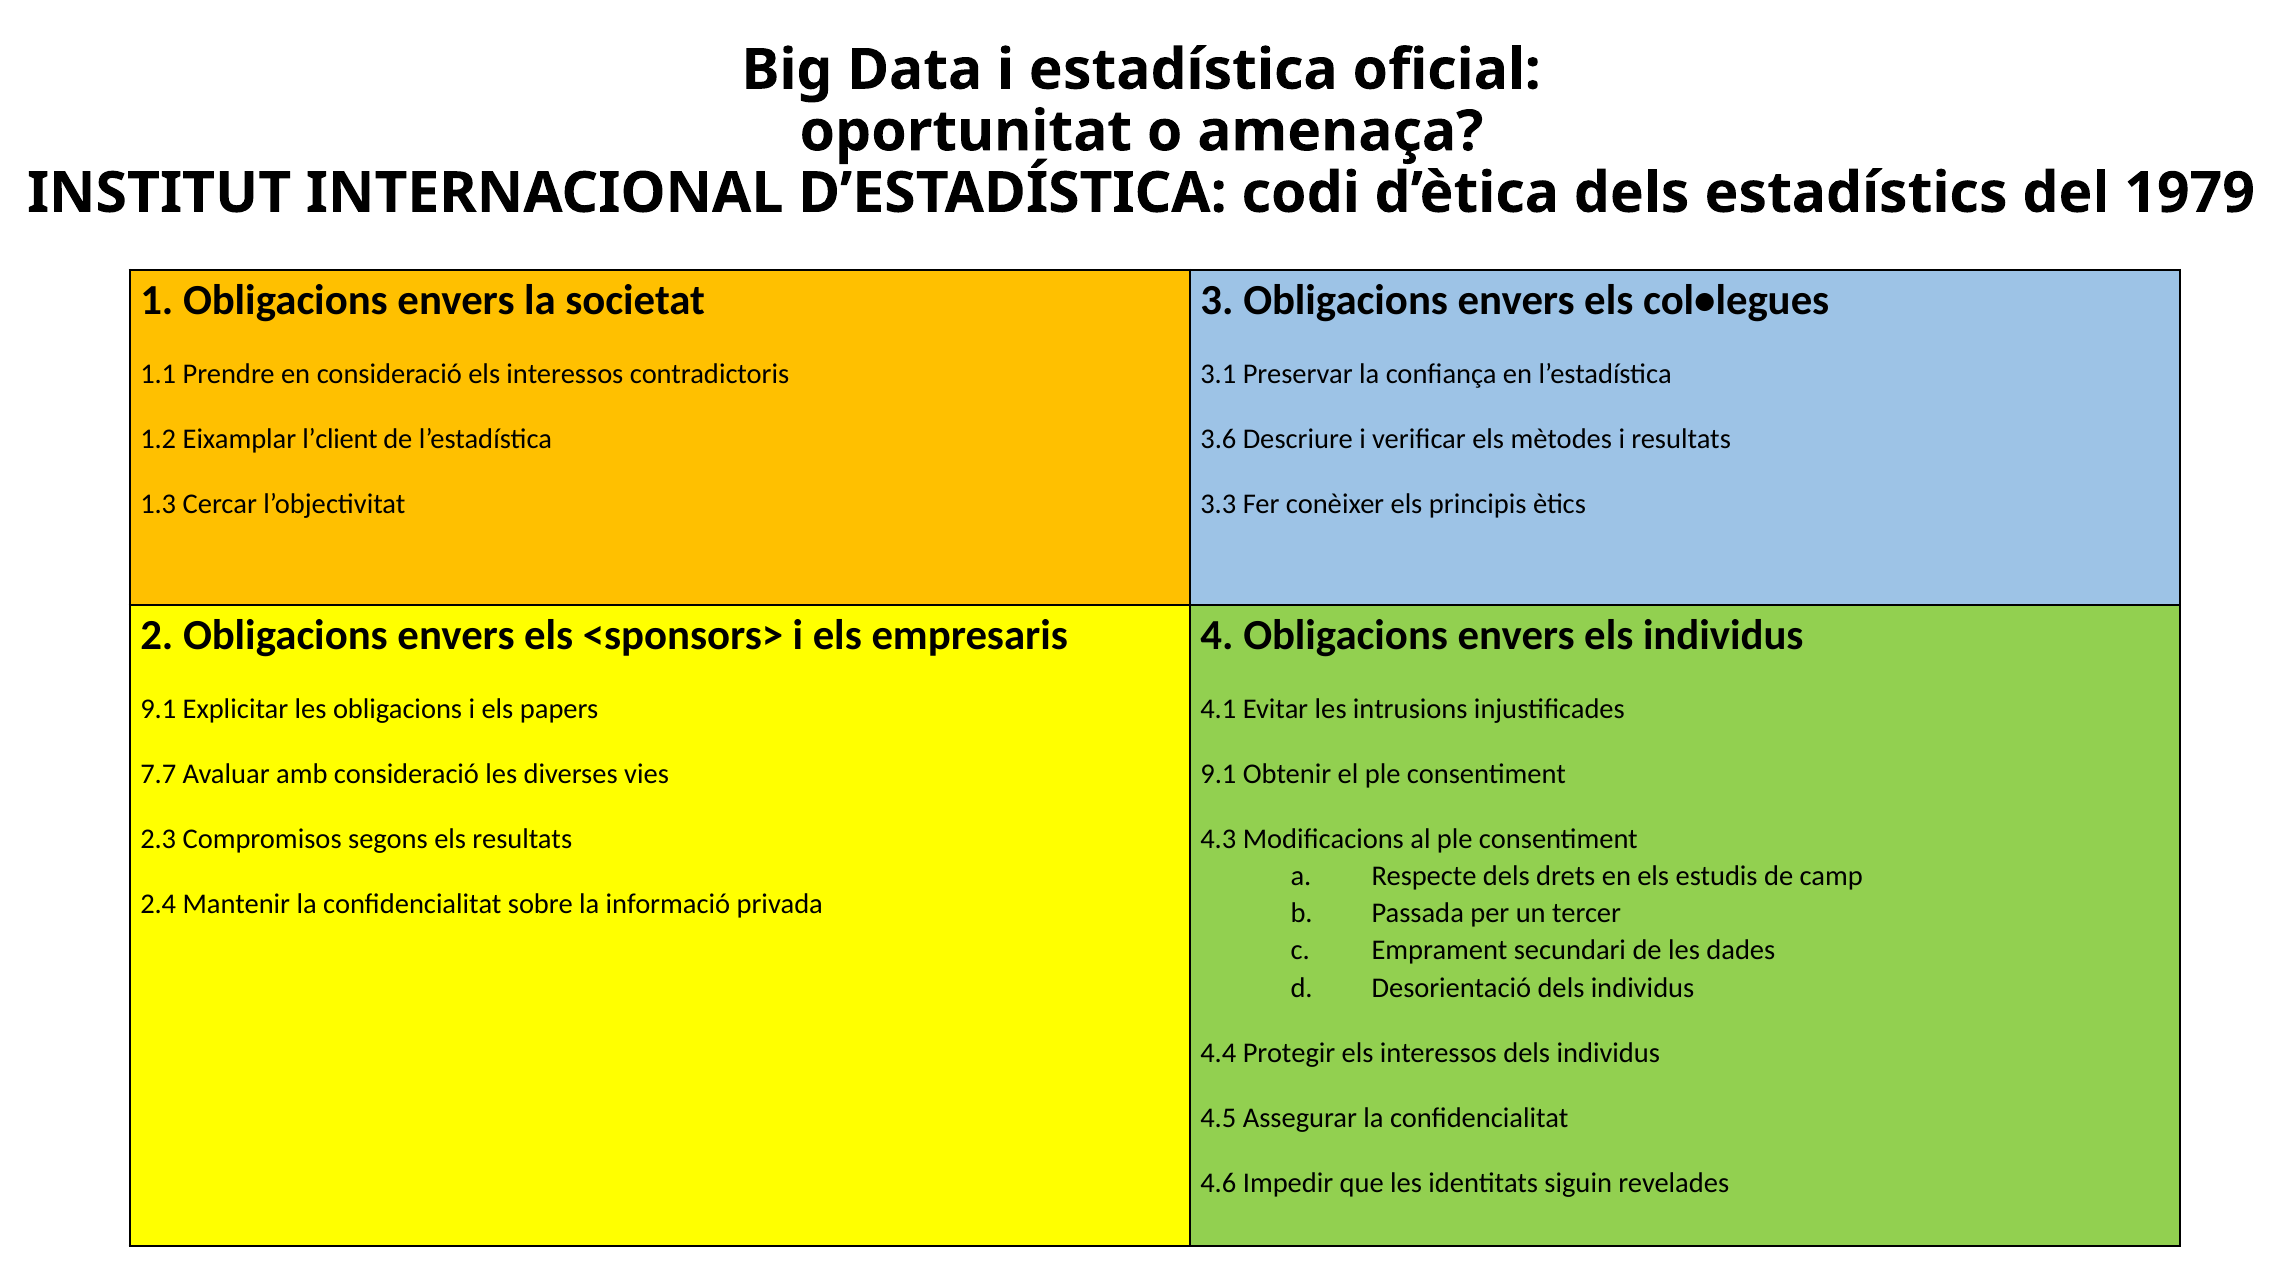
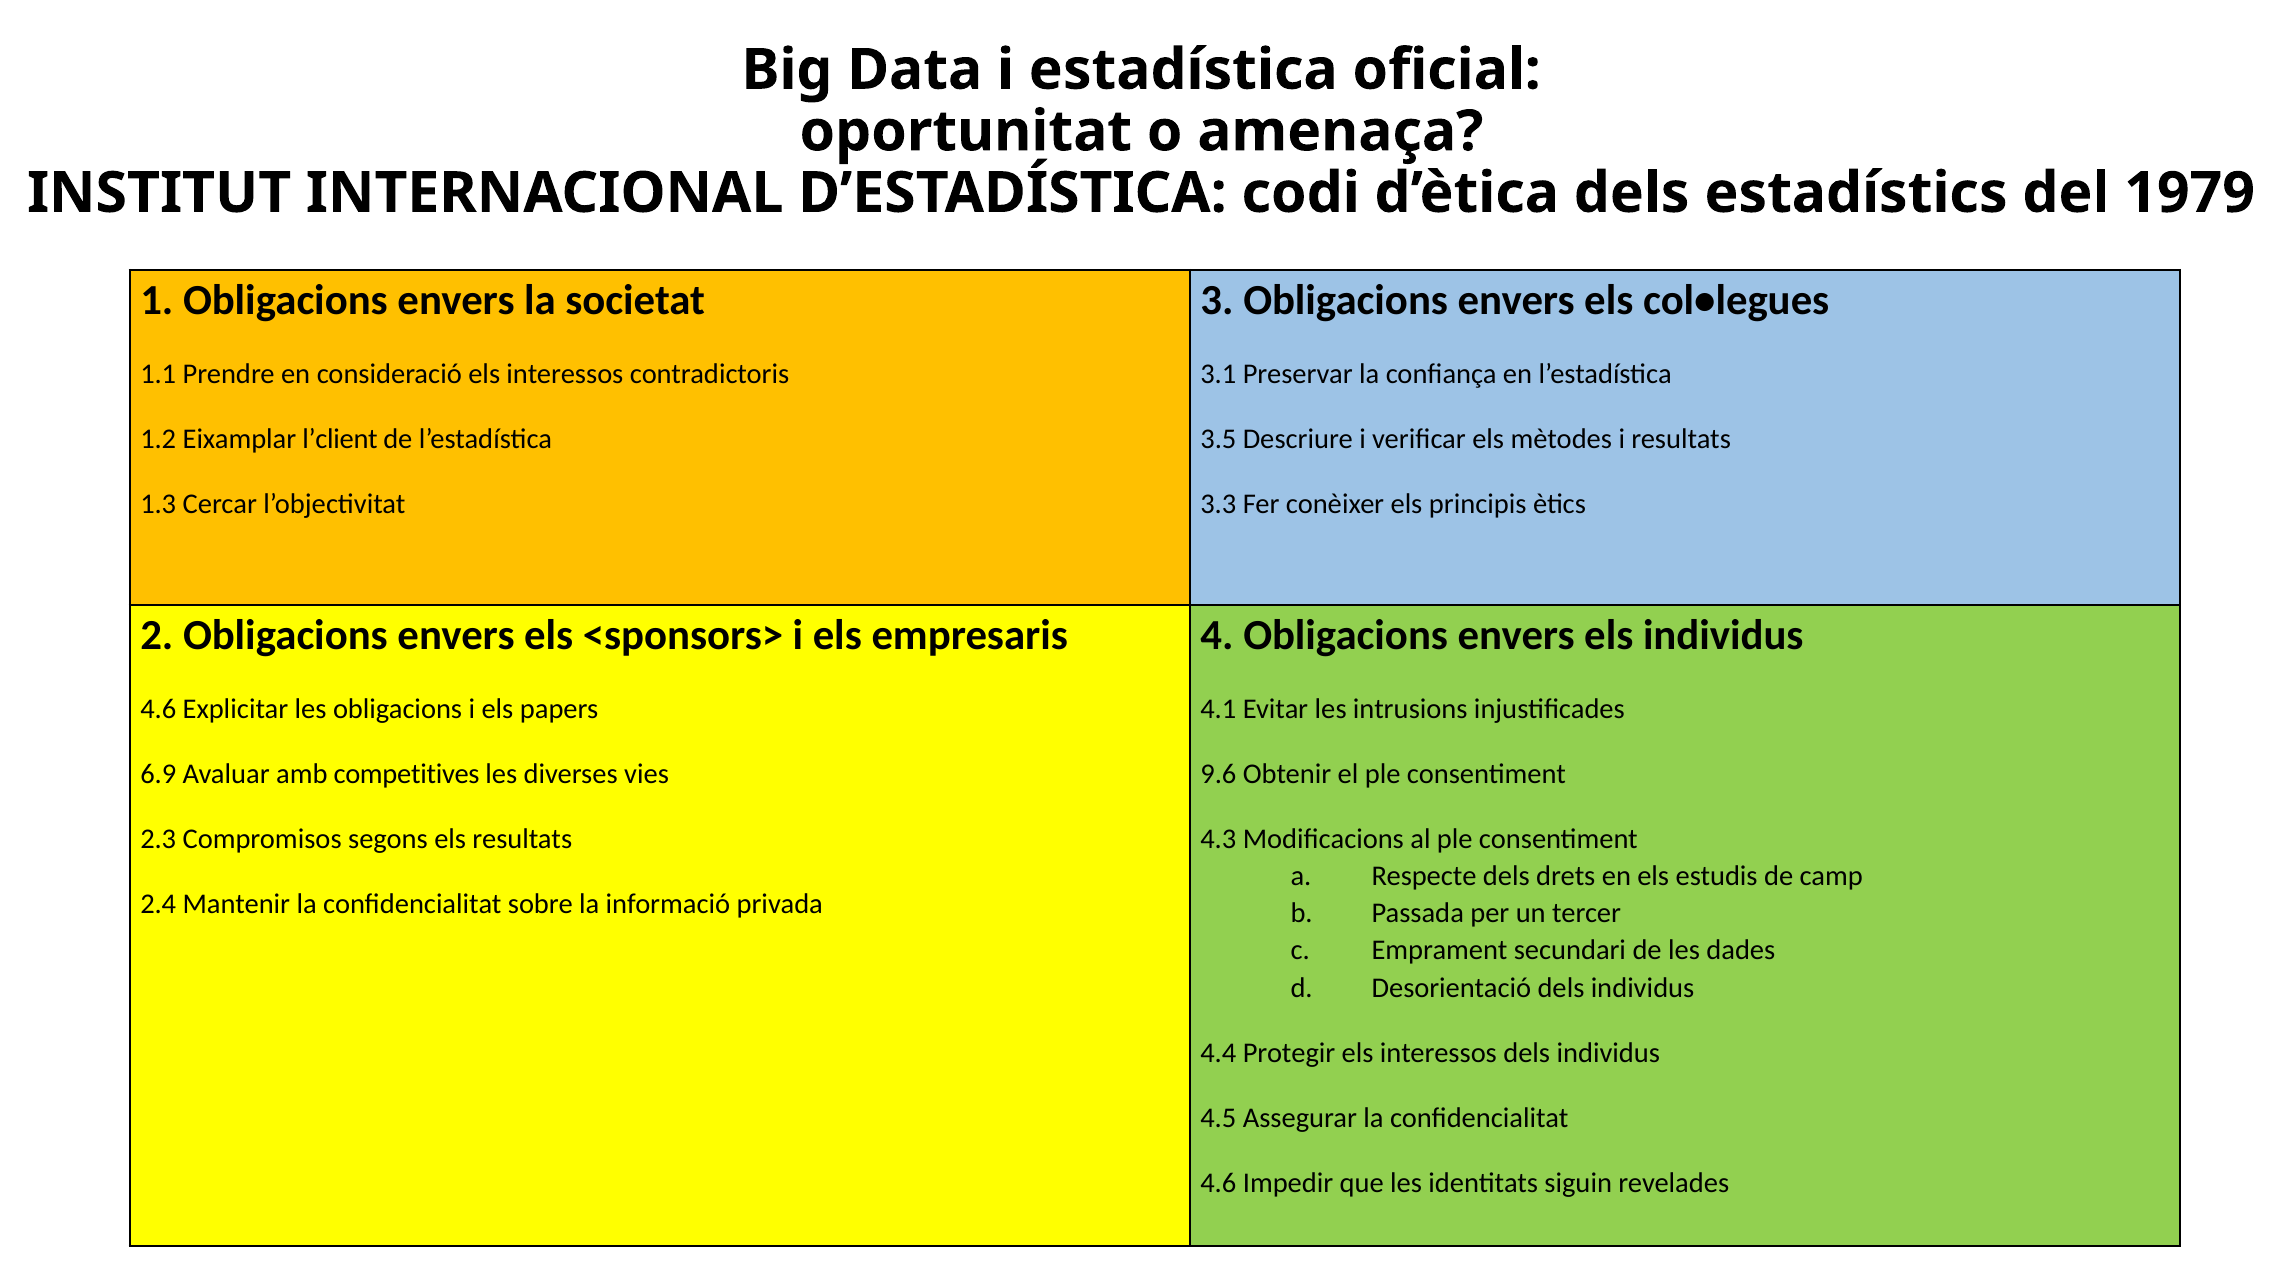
3.6: 3.6 -> 3.5
9.1 at (158, 709): 9.1 -> 4.6
7.7: 7.7 -> 6.9
amb consideració: consideració -> competitives
9.1 at (1218, 774): 9.1 -> 9.6
